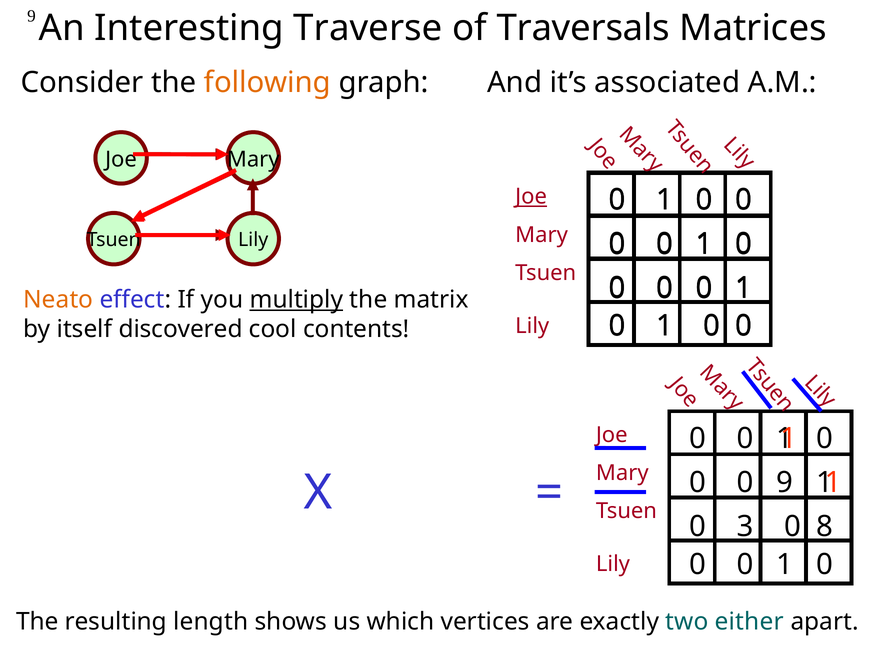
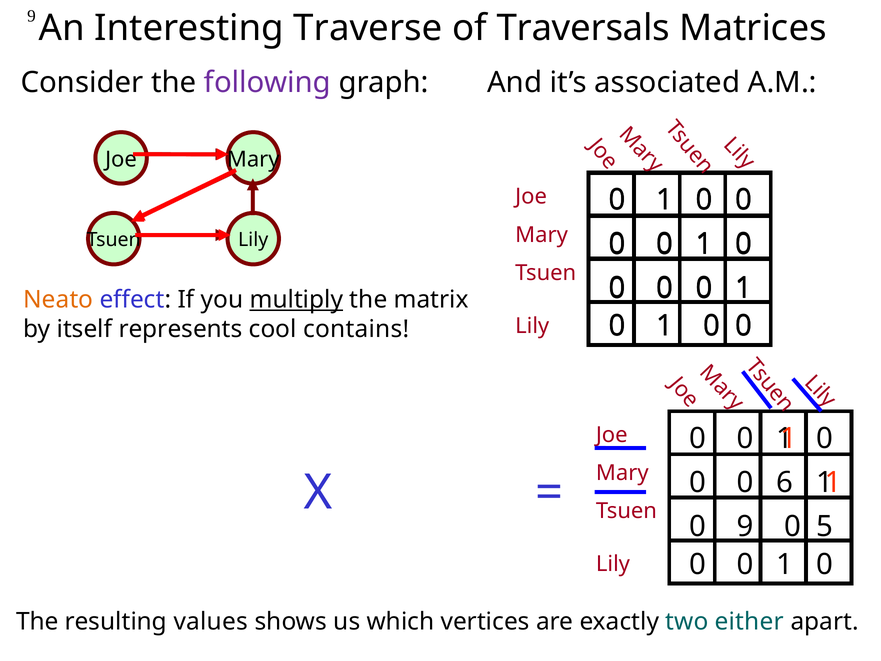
following colour: orange -> purple
Joe at (531, 197) underline: present -> none
discovered: discovered -> represents
contents: contents -> contains
0 9: 9 -> 6
0 3: 3 -> 9
8: 8 -> 5
length: length -> values
